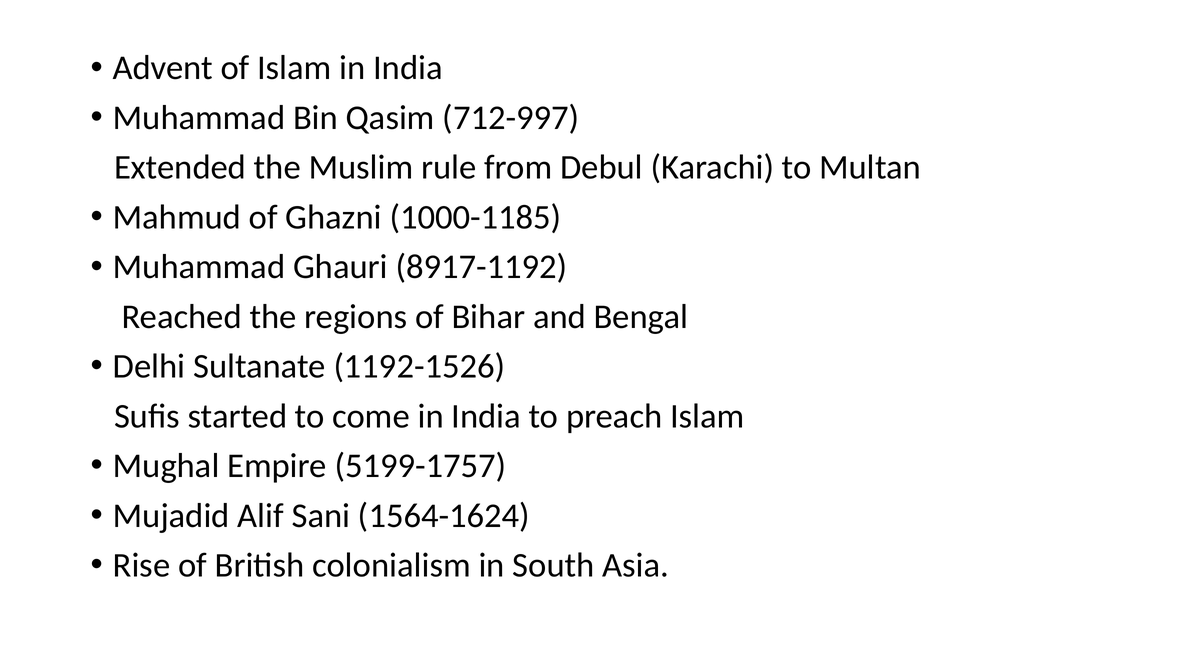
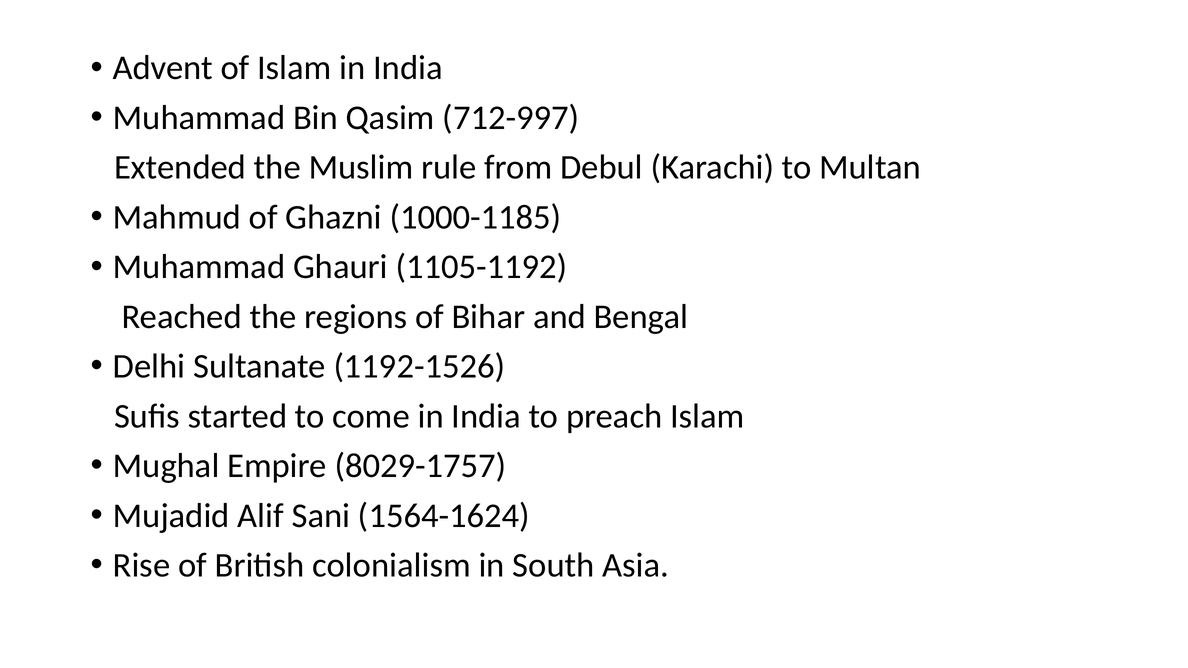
8917-1192: 8917-1192 -> 1105-1192
5199-1757: 5199-1757 -> 8029-1757
